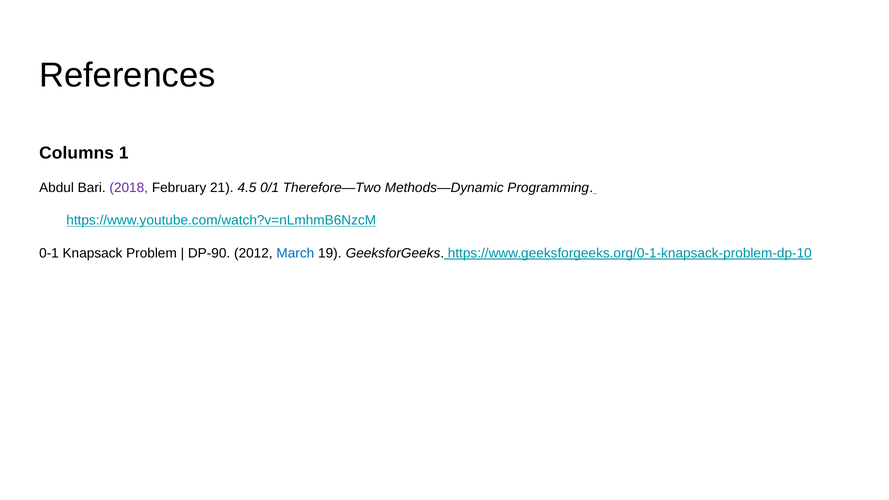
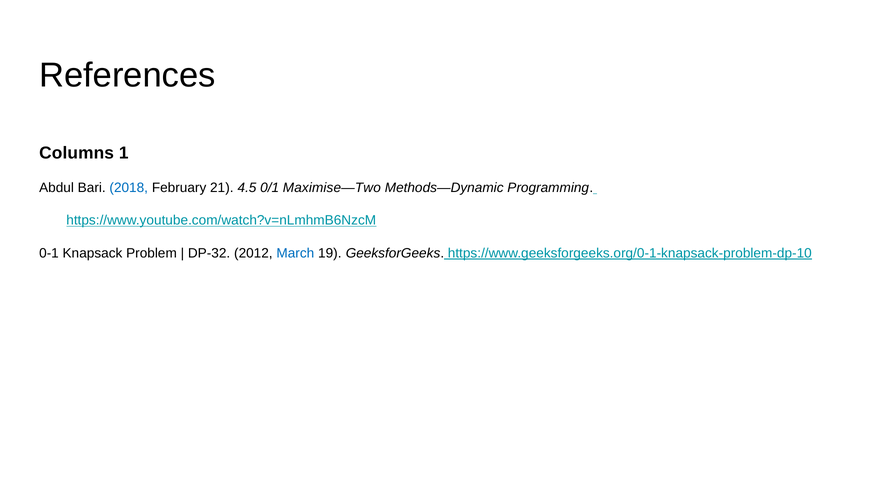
2018 colour: purple -> blue
Therefore—Two: Therefore—Two -> Maximise—Two
DP-90: DP-90 -> DP-32
